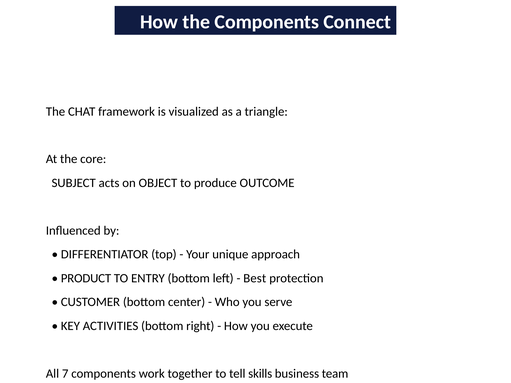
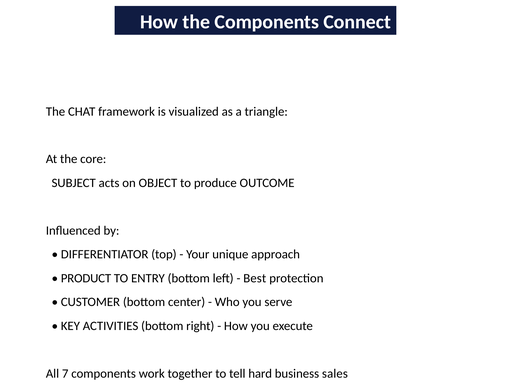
skills: skills -> hard
team: team -> sales
